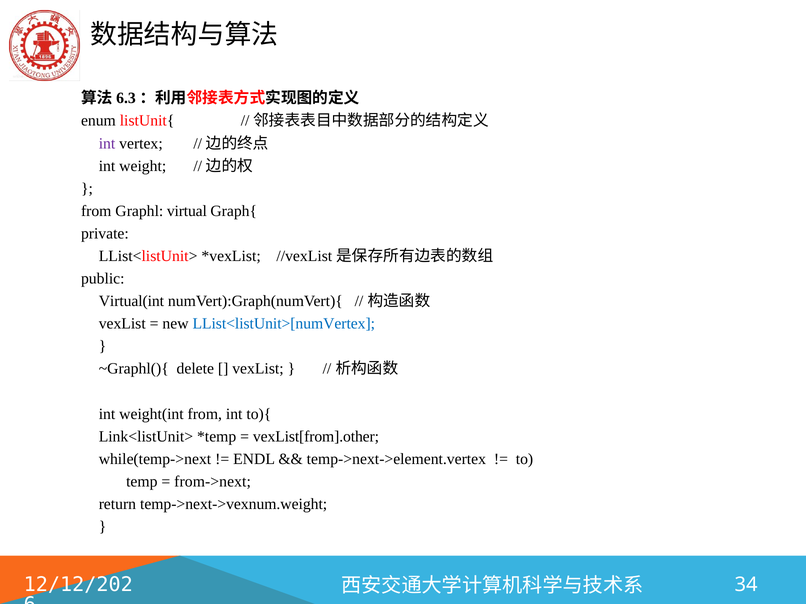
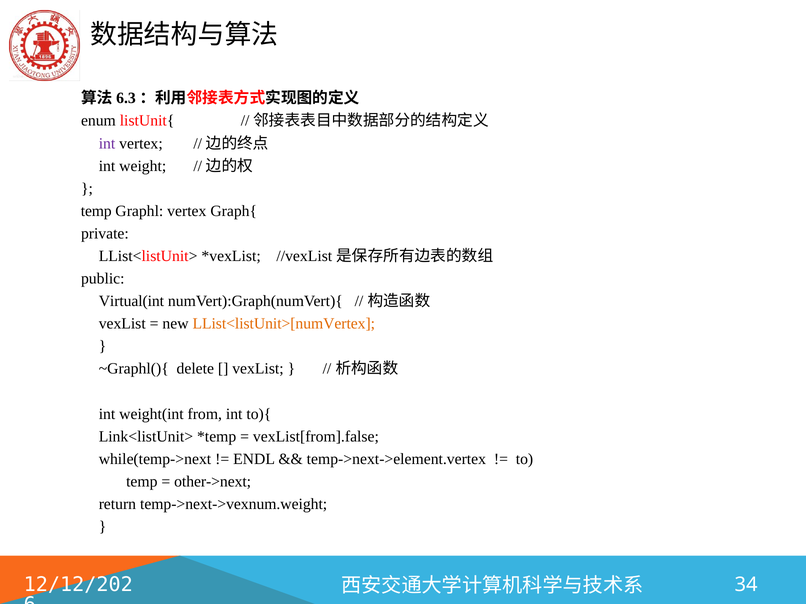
from at (96, 211): from -> temp
Graphl virtual: virtual -> vertex
LList<listUnit>[numVertex colour: blue -> orange
vexList[from].other: vexList[from].other -> vexList[from].false
from->next: from->next -> other->next
